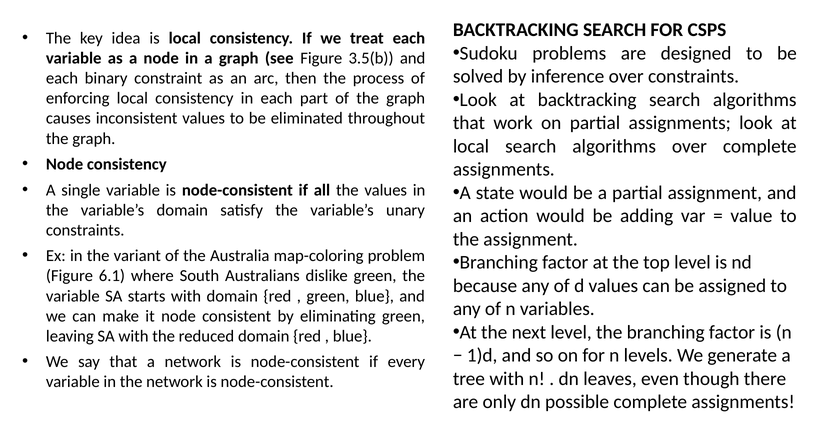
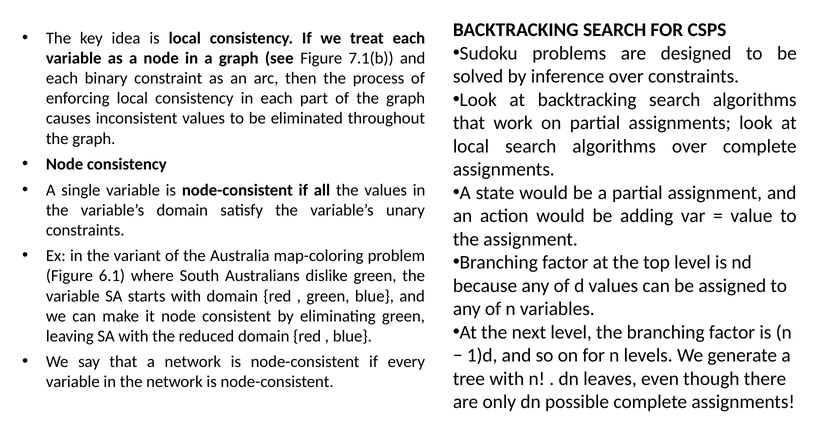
3.5(b: 3.5(b -> 7.1(b
